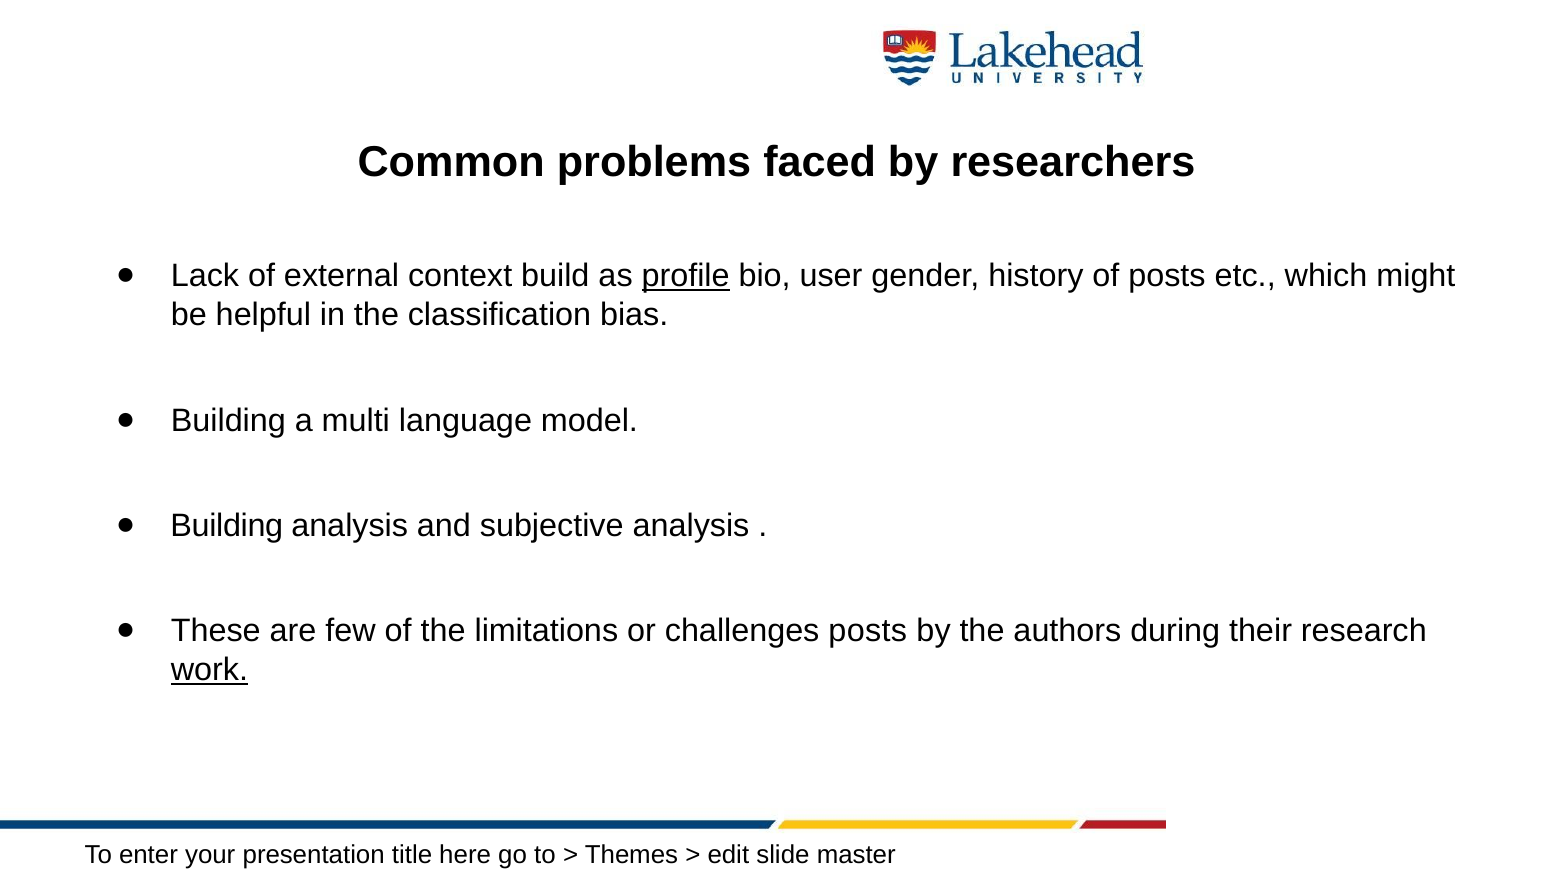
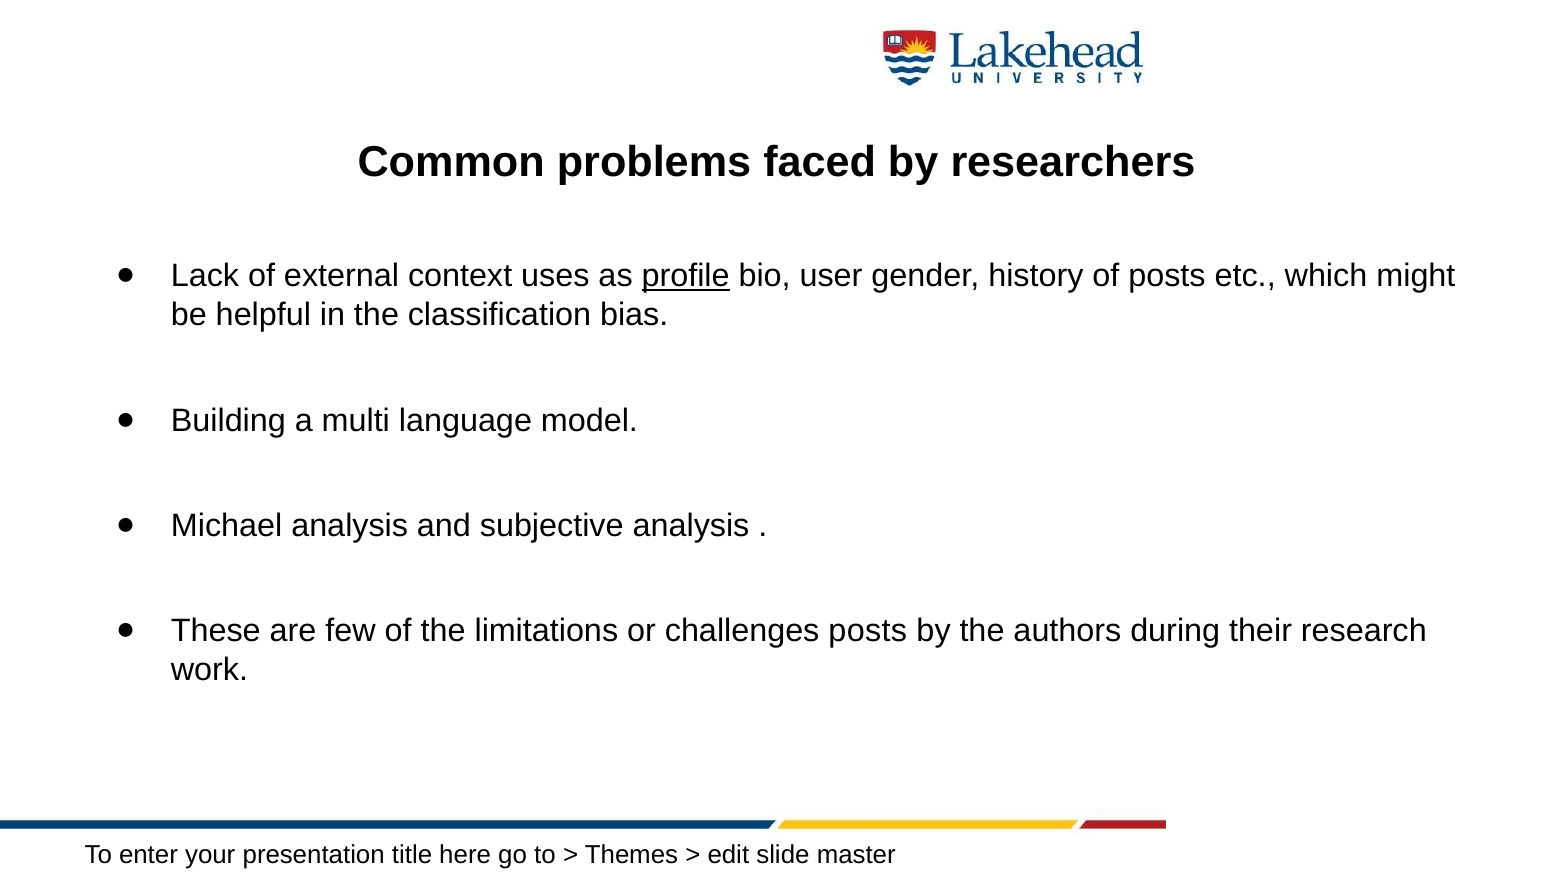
build: build -> uses
Building at (227, 526): Building -> Michael
work underline: present -> none
